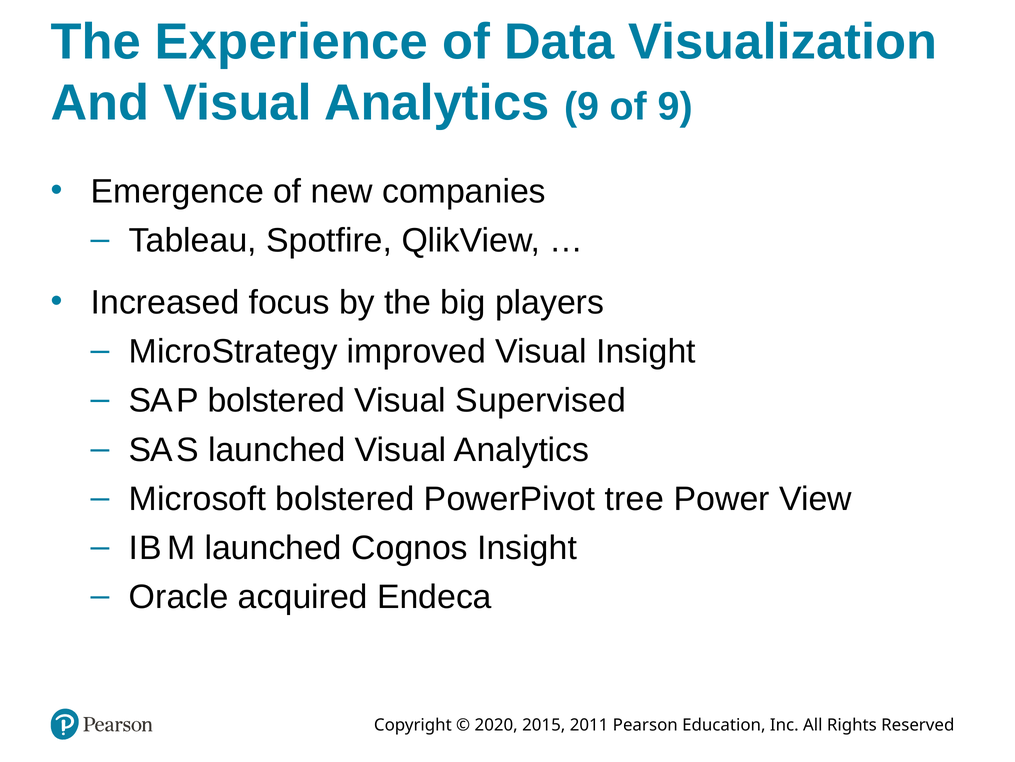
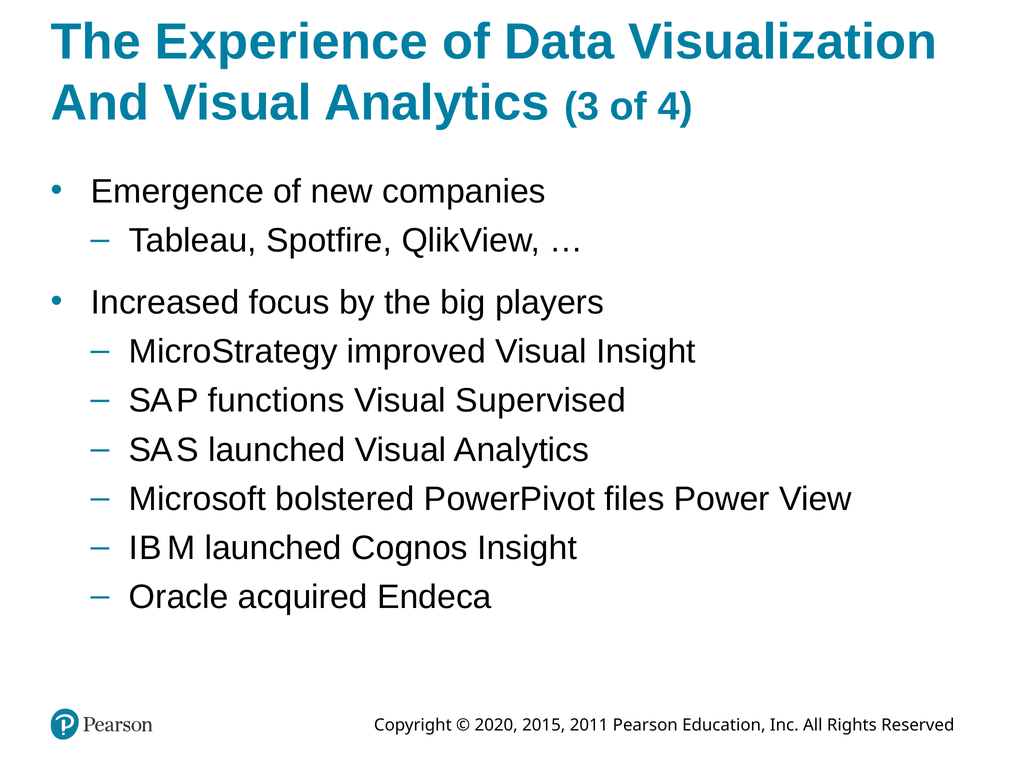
Analytics 9: 9 -> 3
of 9: 9 -> 4
P bolstered: bolstered -> functions
tree: tree -> files
